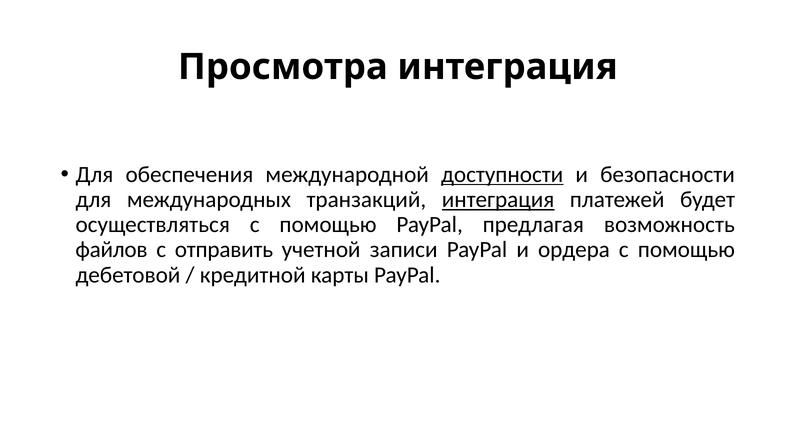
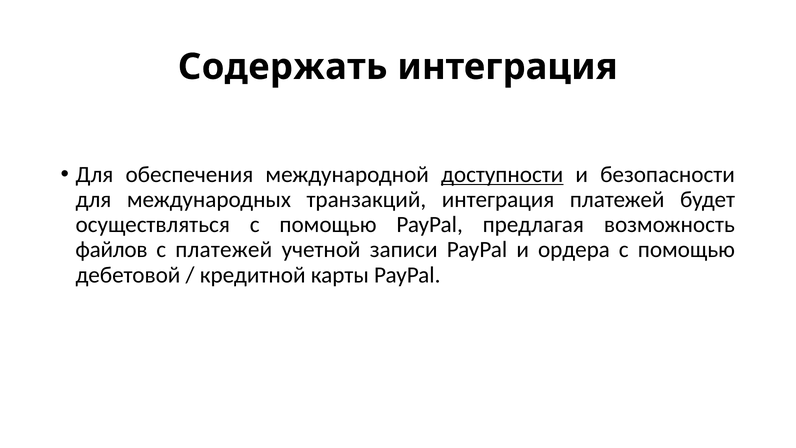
Просмотра: Просмотра -> Содержать
интеграция at (498, 199) underline: present -> none
с отправить: отправить -> платежей
